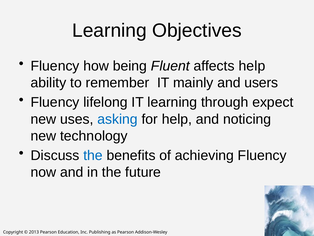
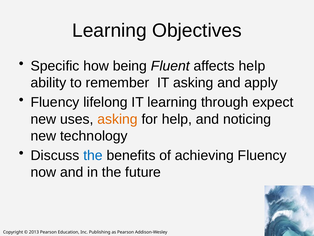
Fluency at (55, 66): Fluency -> Specific
IT mainly: mainly -> asking
users: users -> apply
asking at (118, 119) colour: blue -> orange
